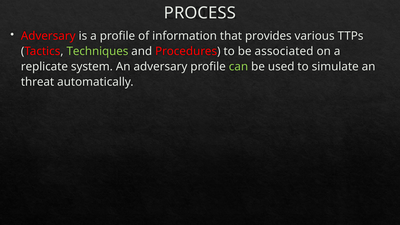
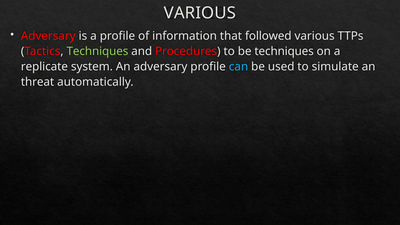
PROCESS at (200, 13): PROCESS -> VARIOUS
provides: provides -> followed
be associated: associated -> techniques
can colour: light green -> light blue
